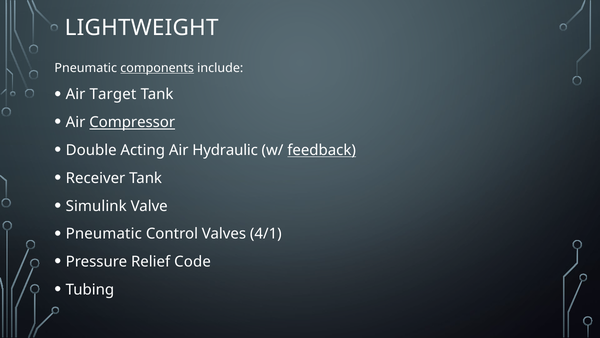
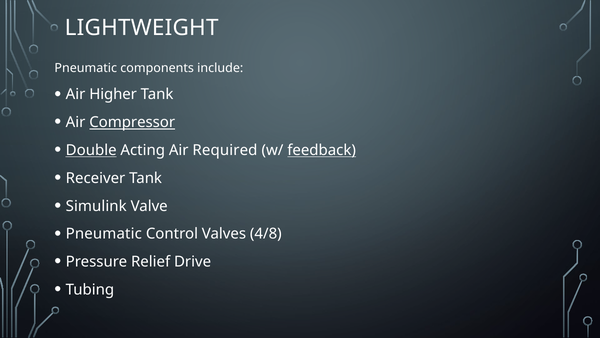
components underline: present -> none
Target: Target -> Higher
Double underline: none -> present
Hydraulic: Hydraulic -> Required
4/1: 4/1 -> 4/8
Code: Code -> Drive
